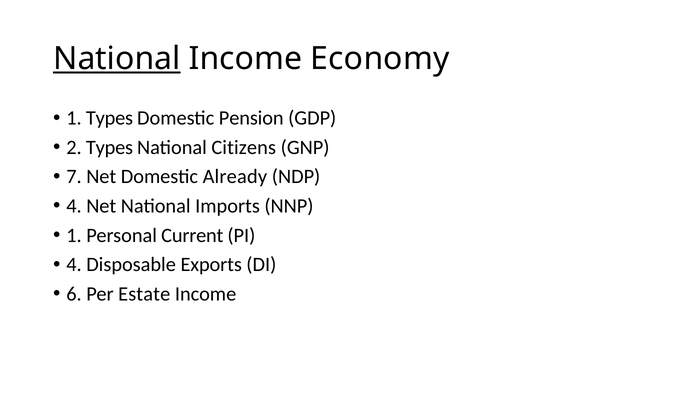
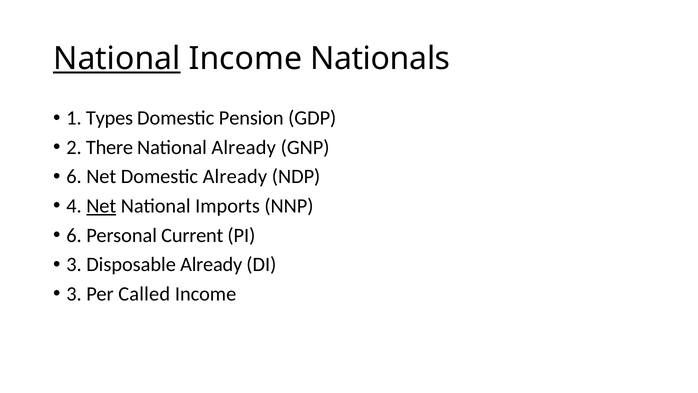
Economy: Economy -> Nationals
2 Types: Types -> There
National Citizens: Citizens -> Already
7 at (74, 177): 7 -> 6
Net at (101, 206) underline: none -> present
1 at (74, 235): 1 -> 6
4 at (74, 264): 4 -> 3
Disposable Exports: Exports -> Already
6 at (74, 294): 6 -> 3
Estate: Estate -> Called
